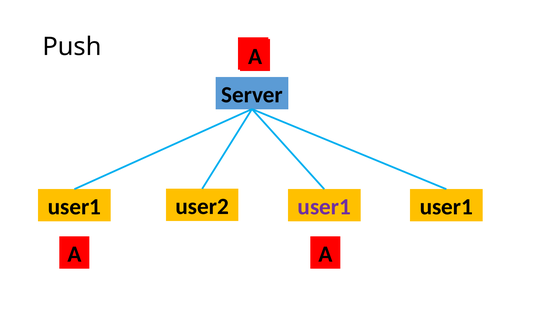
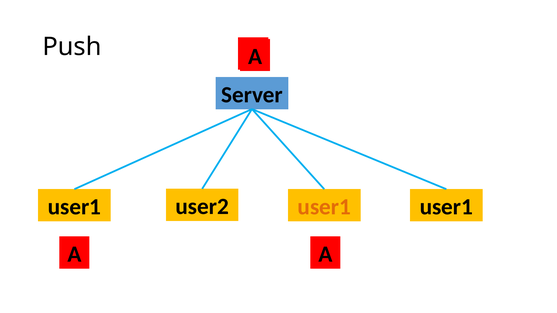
user1 at (324, 207) colour: purple -> orange
